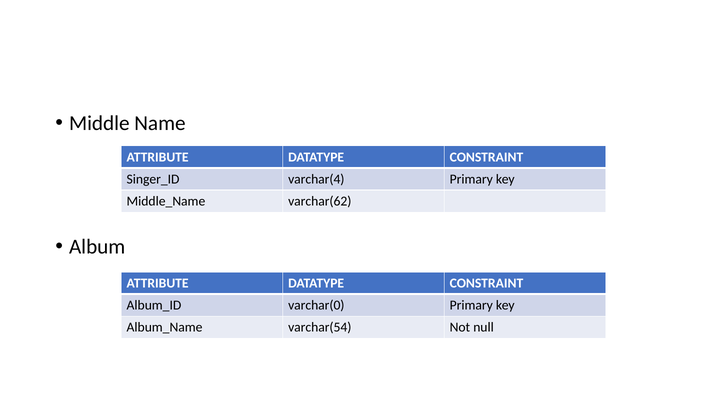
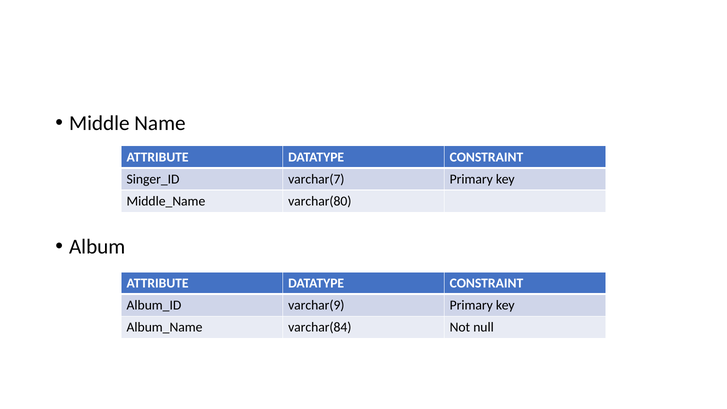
varchar(4: varchar(4 -> varchar(7
varchar(62: varchar(62 -> varchar(80
varchar(0: varchar(0 -> varchar(9
varchar(54: varchar(54 -> varchar(84
